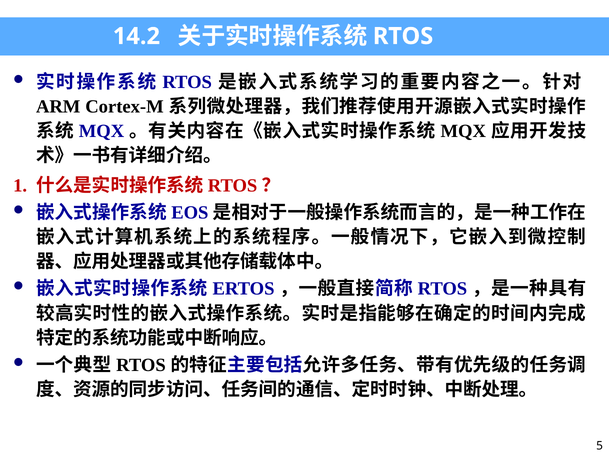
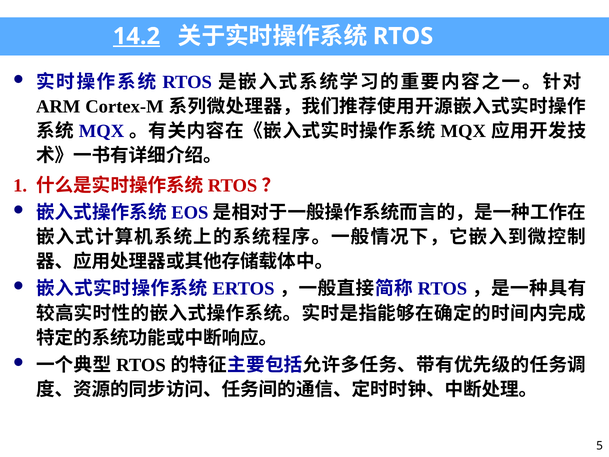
14.2 underline: none -> present
